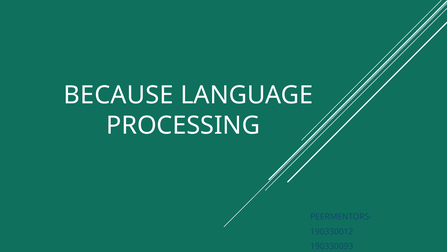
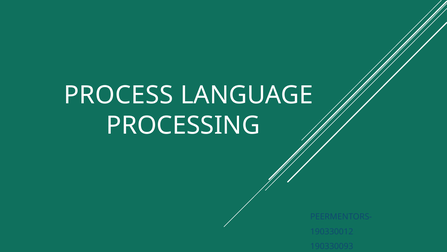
BECAUSE: BECAUSE -> PROCESS
